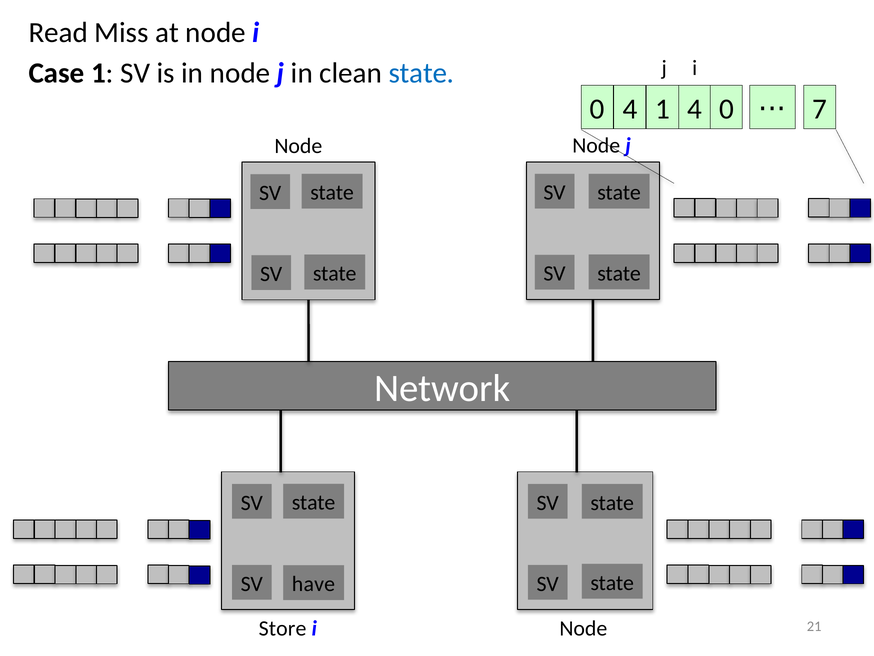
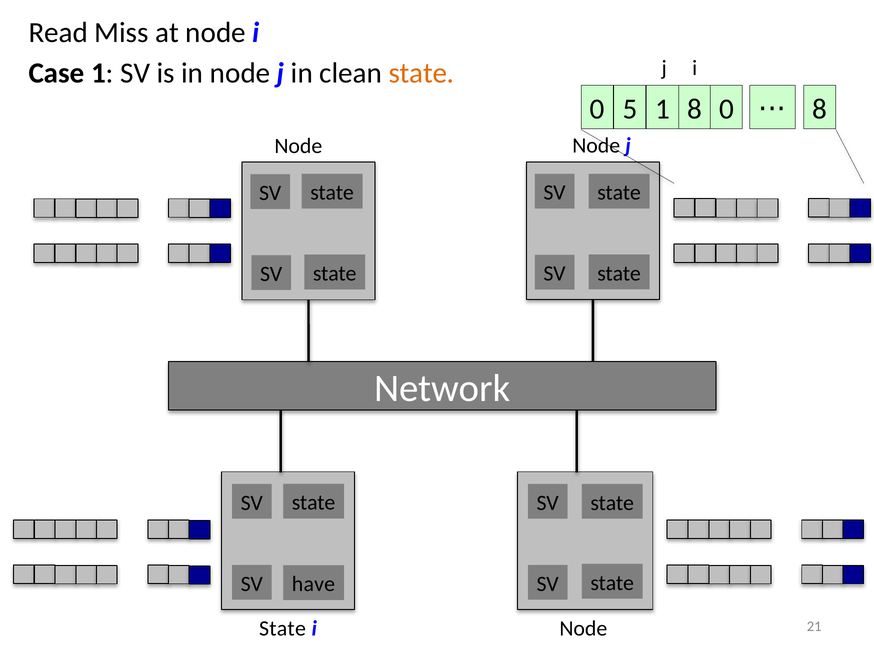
state at (421, 73) colour: blue -> orange
0 4: 4 -> 5
1 4: 4 -> 8
7 at (820, 109): 7 -> 8
Store at (283, 628): Store -> State
